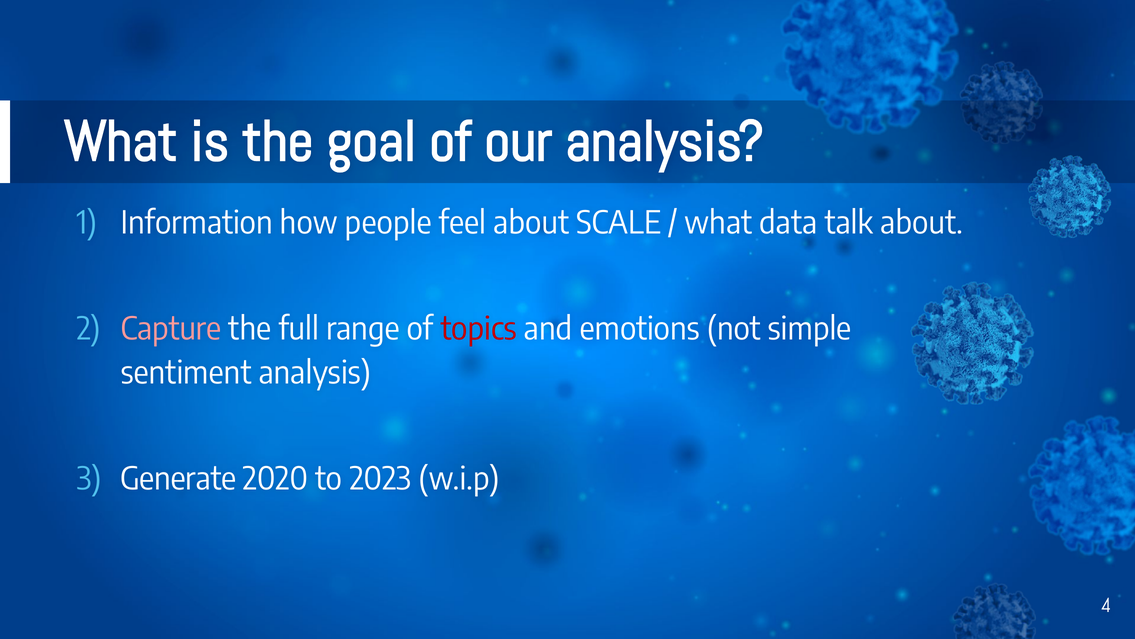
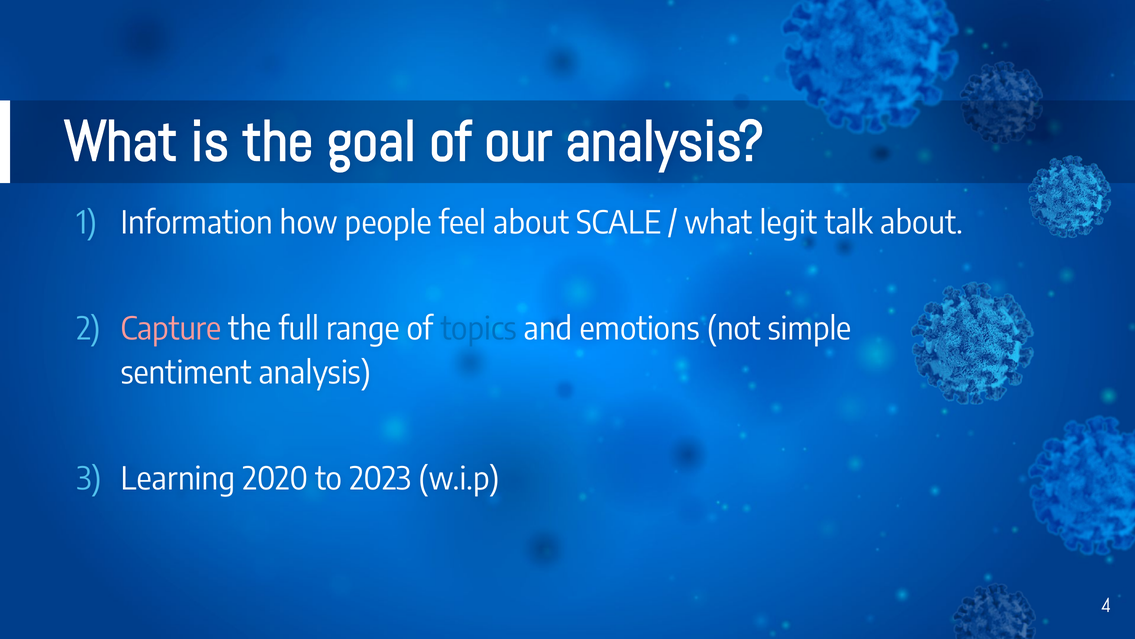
data: data -> legit
topics colour: red -> blue
Generate: Generate -> Learning
